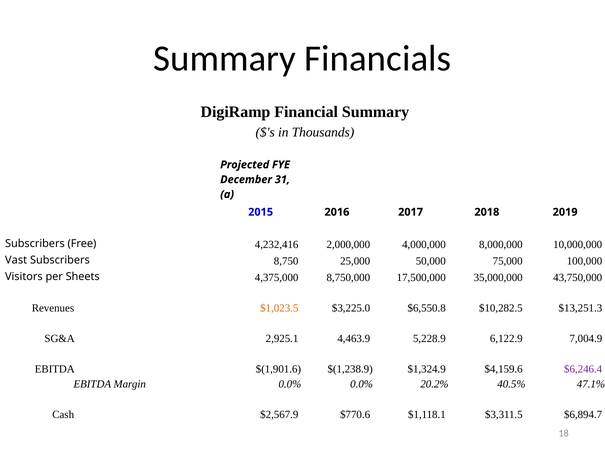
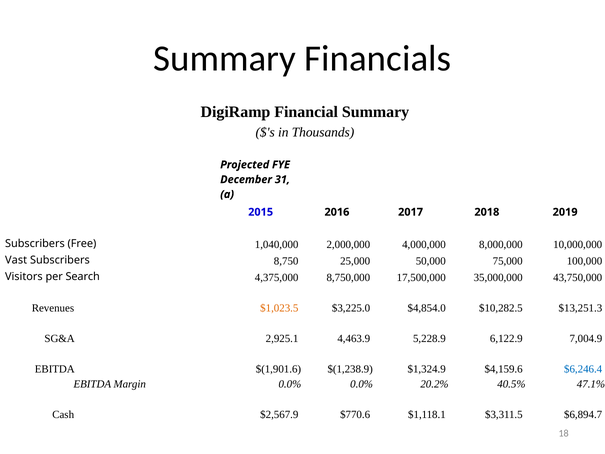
4,232,416: 4,232,416 -> 1,040,000
Sheets: Sheets -> Search
$6,550.8: $6,550.8 -> $4,854.0
$6,246.4 colour: purple -> blue
